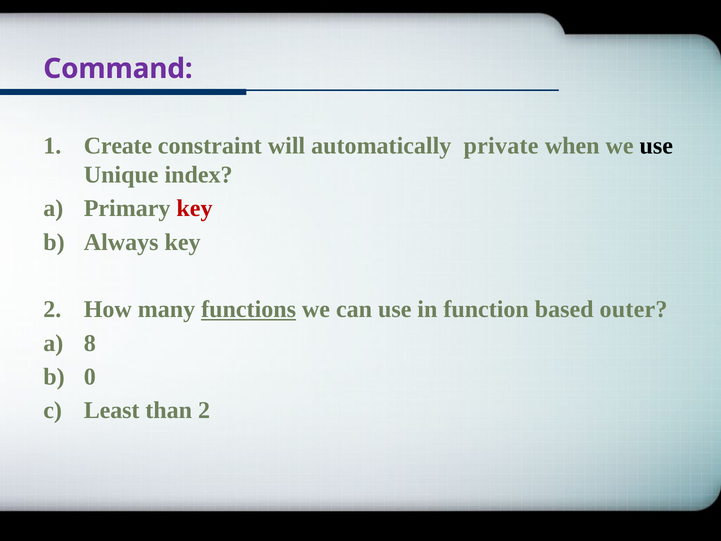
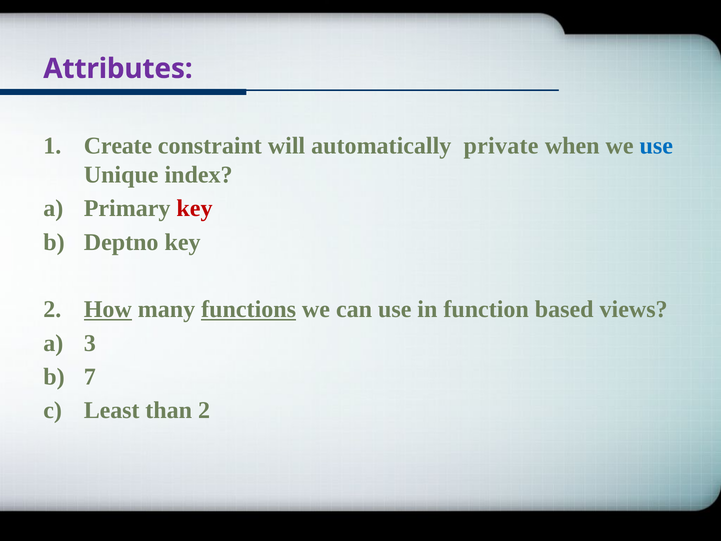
Command: Command -> Attributes
use at (656, 146) colour: black -> blue
Always: Always -> Deptno
How underline: none -> present
outer: outer -> views
8: 8 -> 3
0: 0 -> 7
